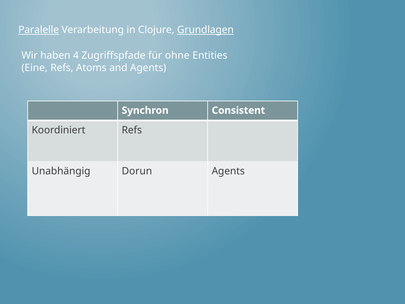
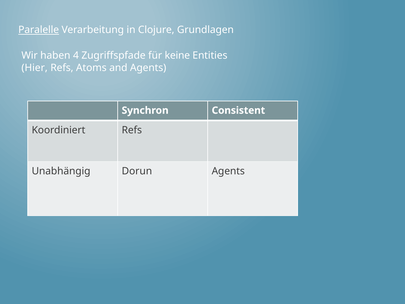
Grundlagen underline: present -> none
ohne: ohne -> keine
Eine: Eine -> Hier
